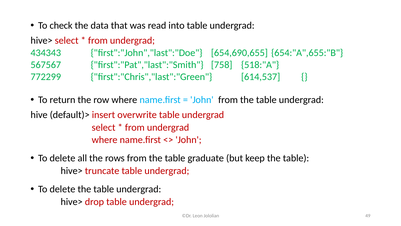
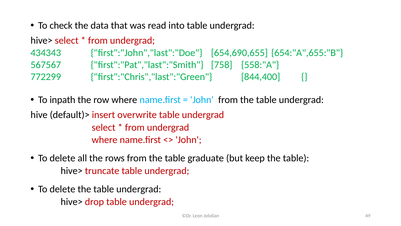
518:"A: 518:"A -> 558:"A
614,537: 614,537 -> 844,400
return: return -> inpath
